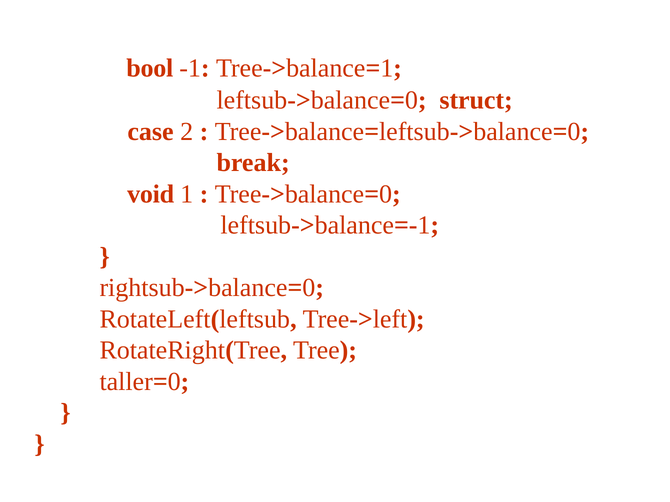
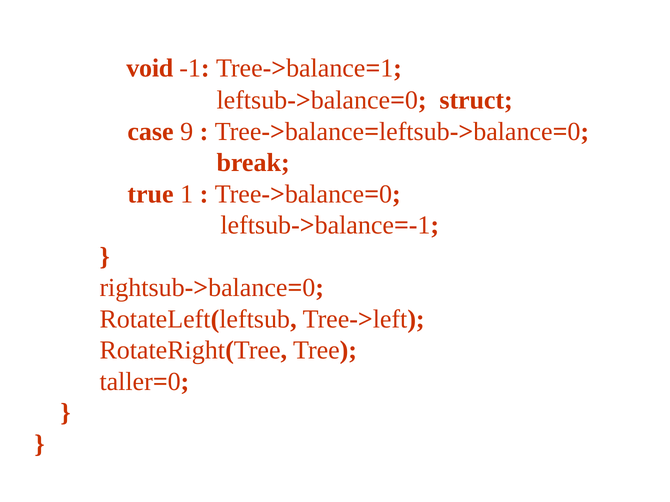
bool: bool -> void
2: 2 -> 9
void: void -> true
